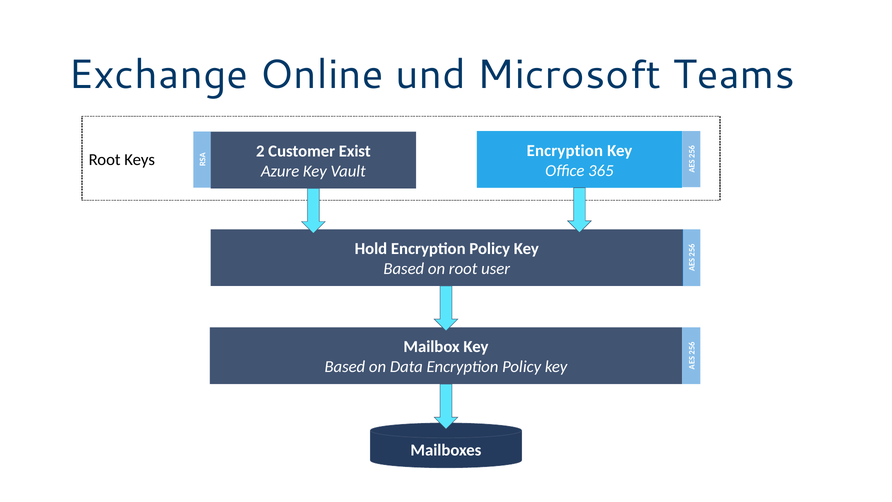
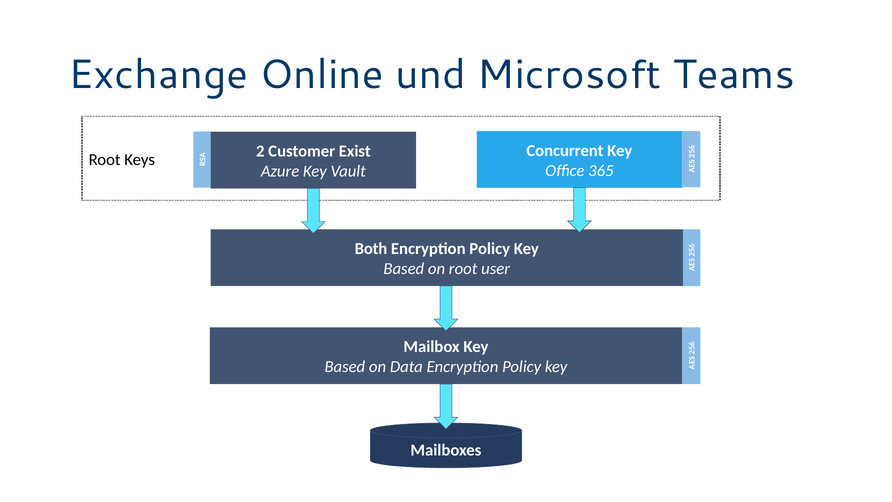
Encryption at (565, 150): Encryption -> Concurrent
Hold: Hold -> Both
